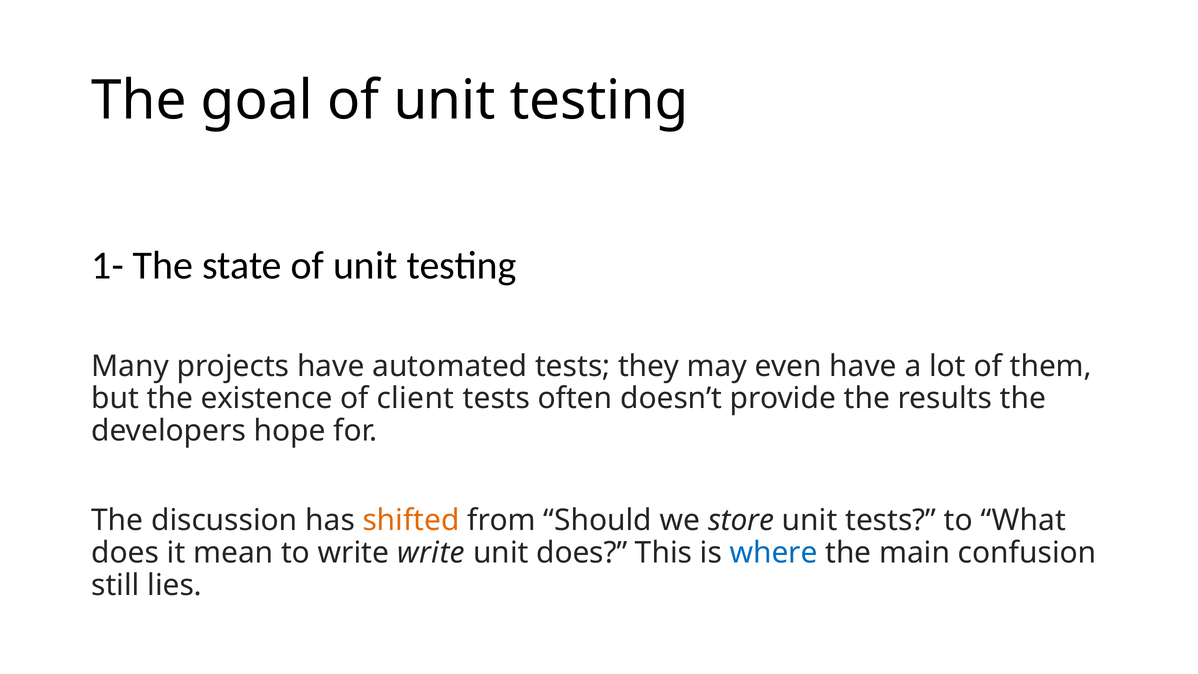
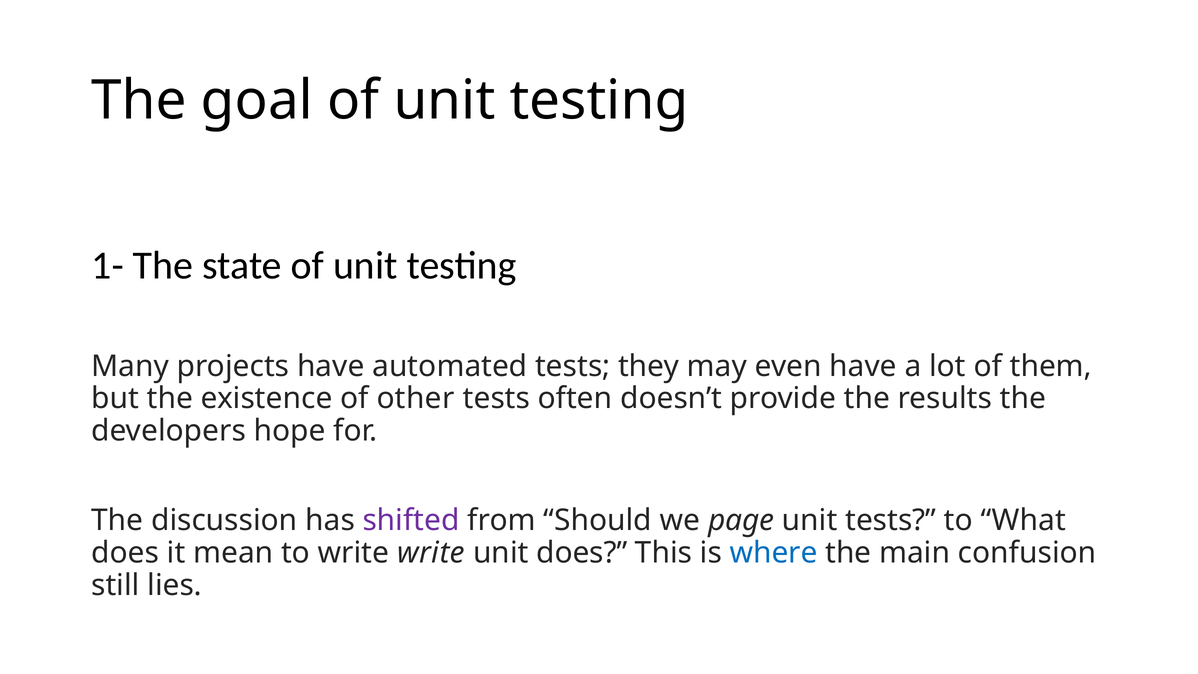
client: client -> other
shifted colour: orange -> purple
store: store -> page
